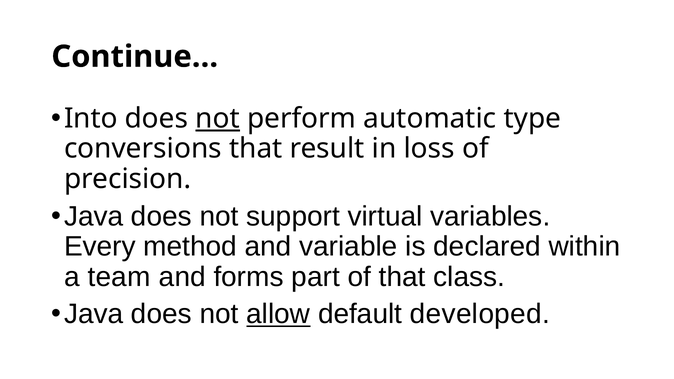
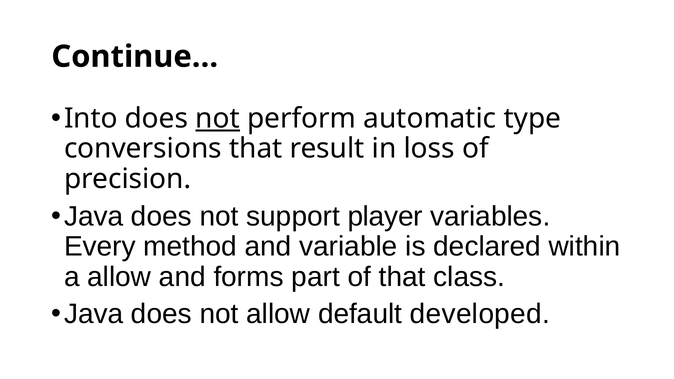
virtual: virtual -> player
a team: team -> allow
allow at (278, 314) underline: present -> none
